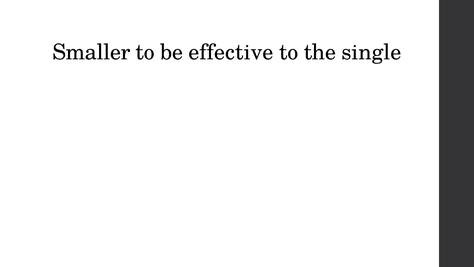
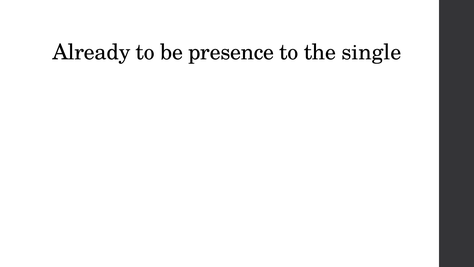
Smaller: Smaller -> Already
effective: effective -> presence
